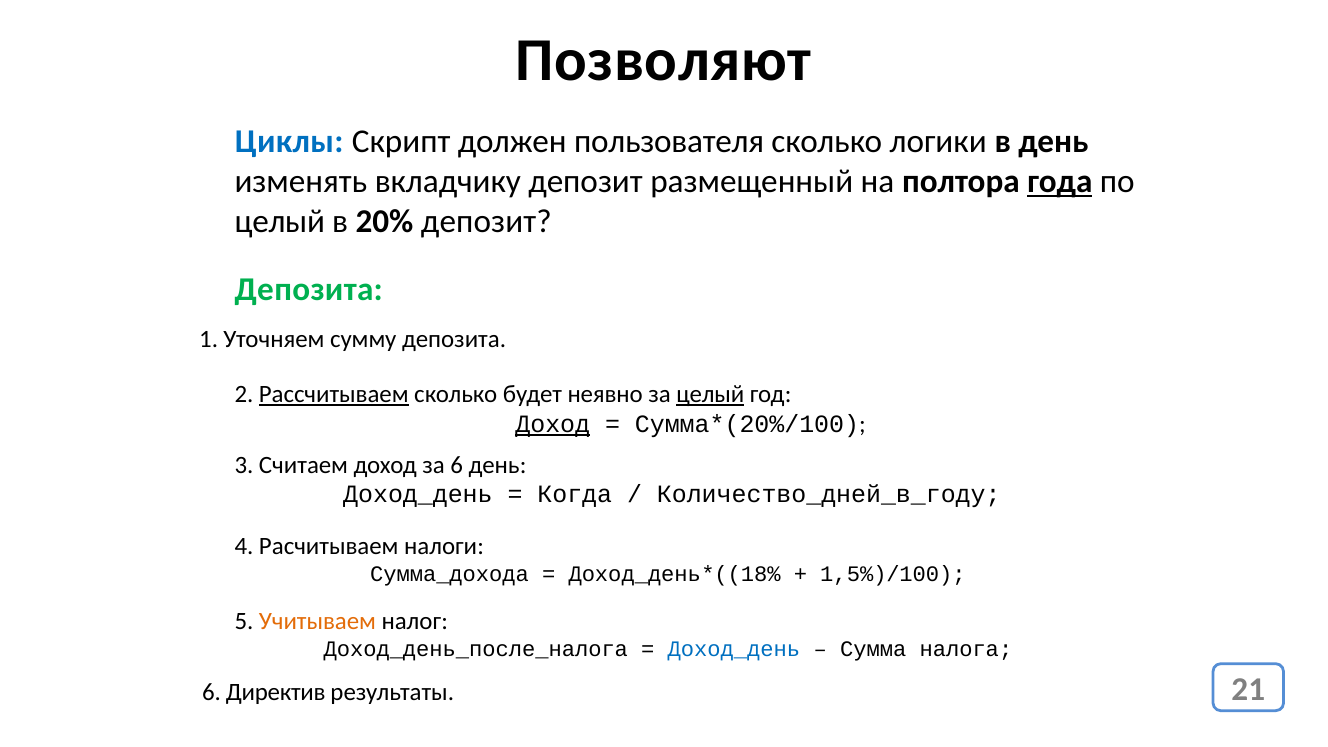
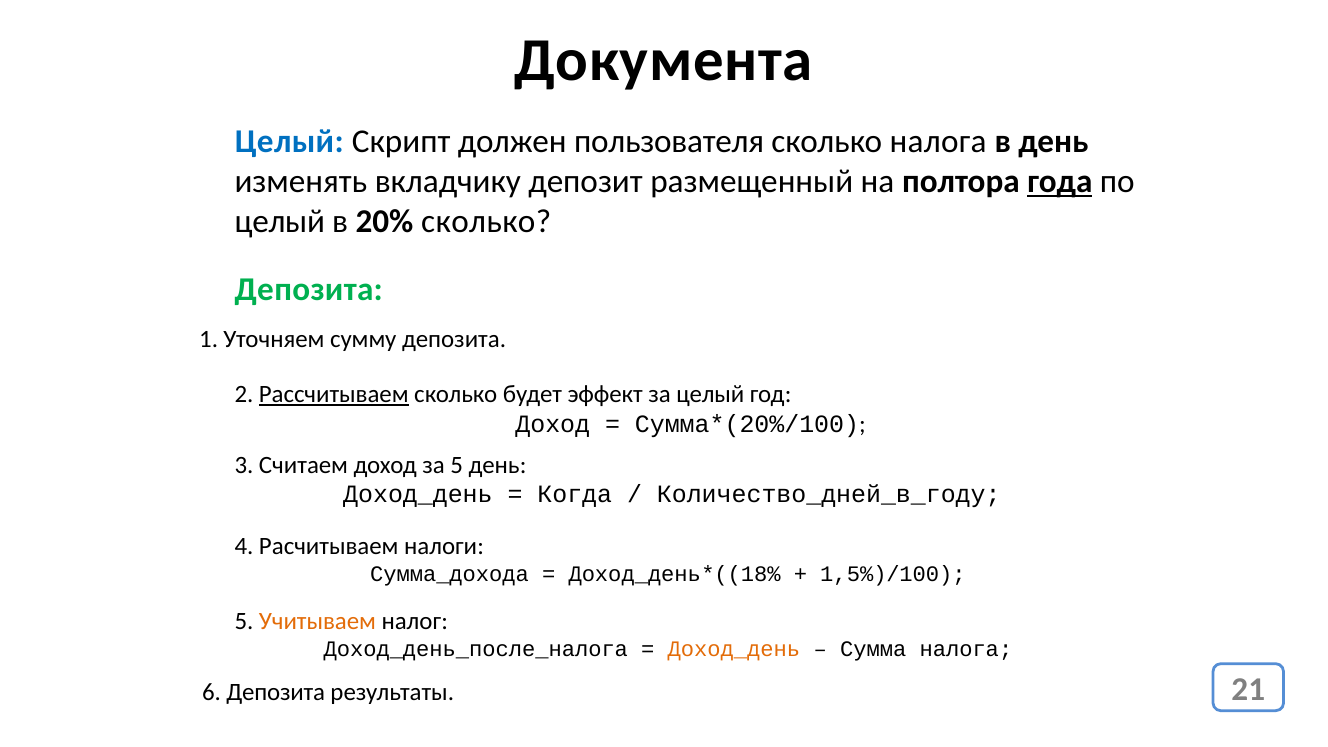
Позволяют: Позволяют -> Документа
Циклы at (289, 142): Циклы -> Целый
сколько логики: логики -> налога
20% депозит: депозит -> сколько
неявно: неявно -> эффект
целый at (710, 394) underline: present -> none
Доход at (553, 424) underline: present -> none
за 6: 6 -> 5
Доход_день at (734, 650) colour: blue -> orange
6 Директив: Директив -> Депозита
